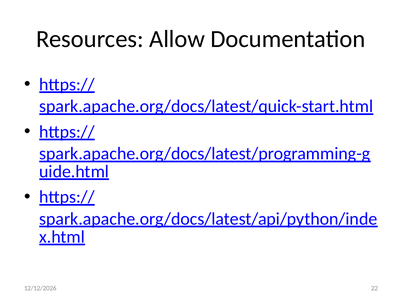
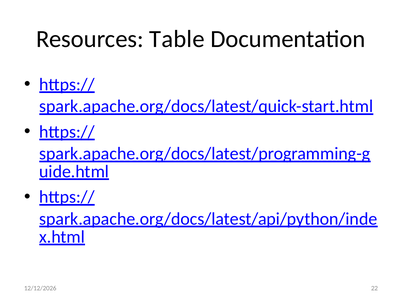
Allow: Allow -> Table
